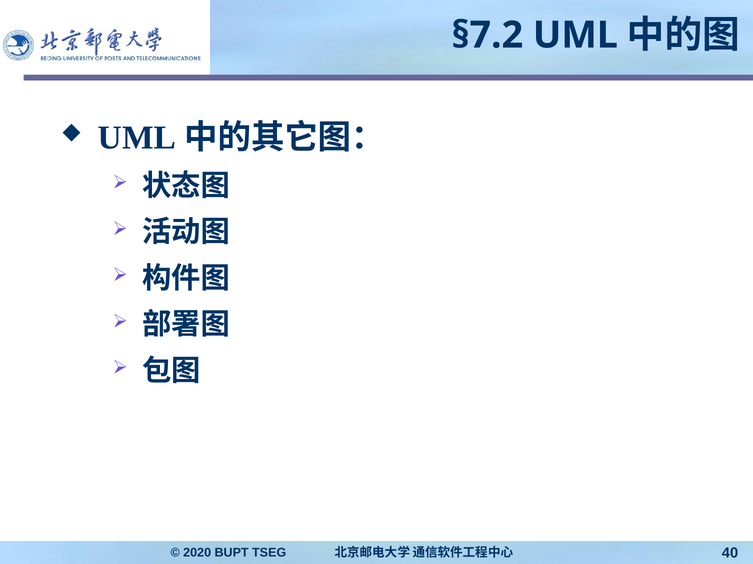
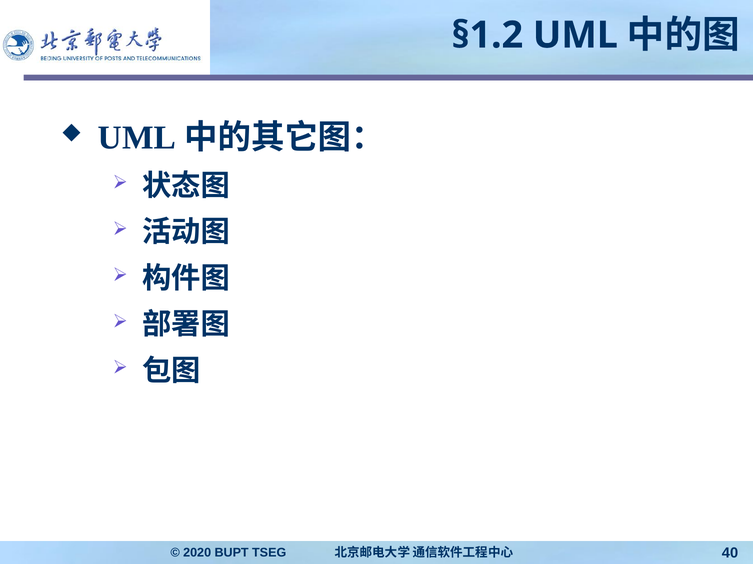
§7.2: §7.2 -> §1.2
